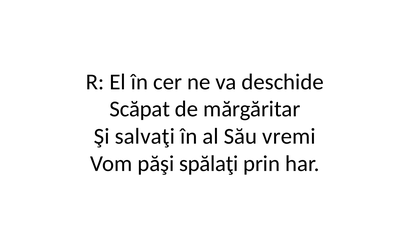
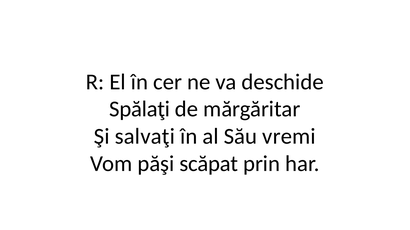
Scăpat: Scăpat -> Spălaţi
spălaţi: spălaţi -> scăpat
